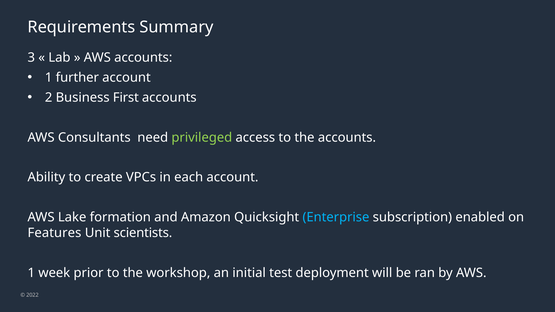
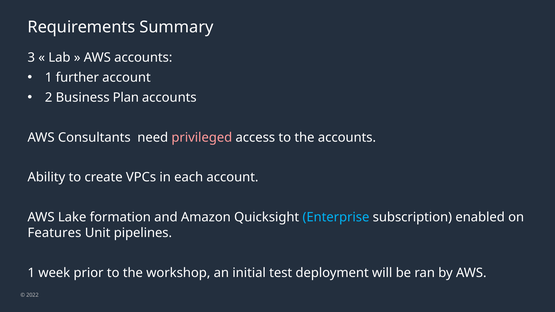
First: First -> Plan
privileged colour: light green -> pink
scientists: scientists -> pipelines
